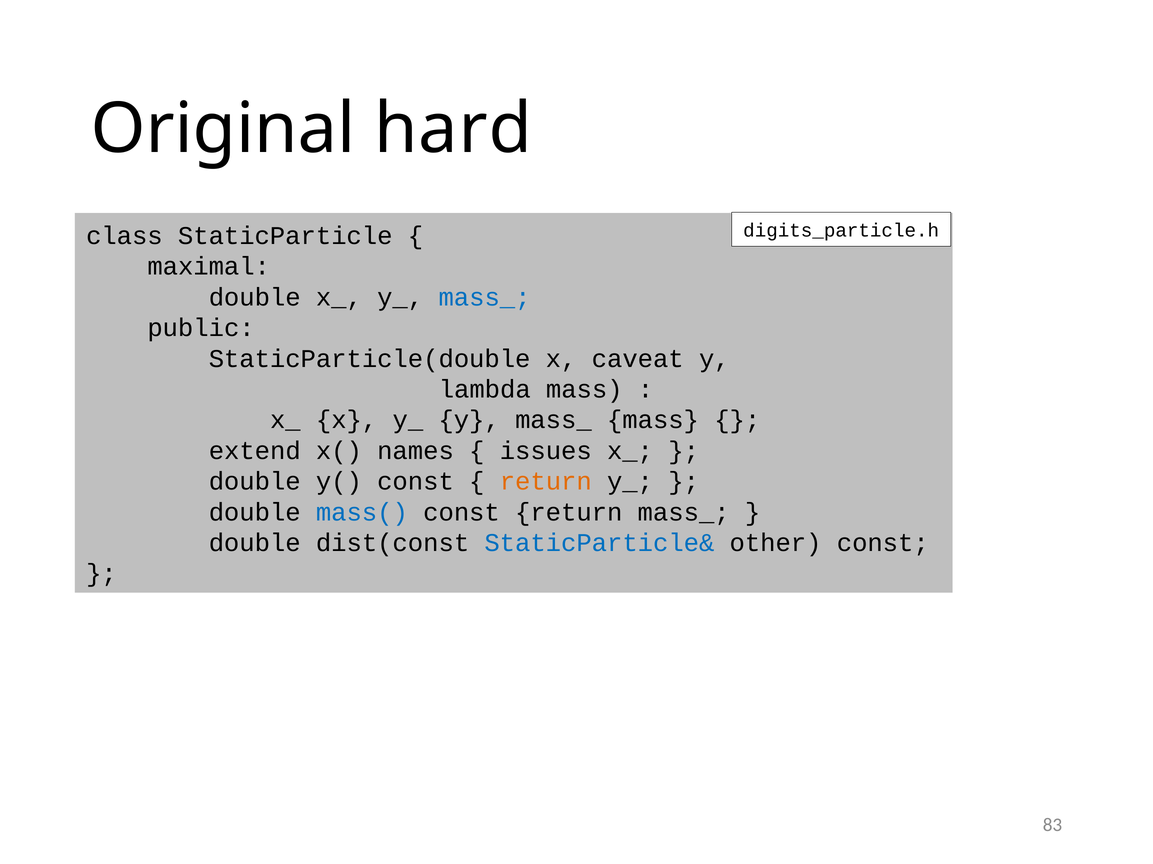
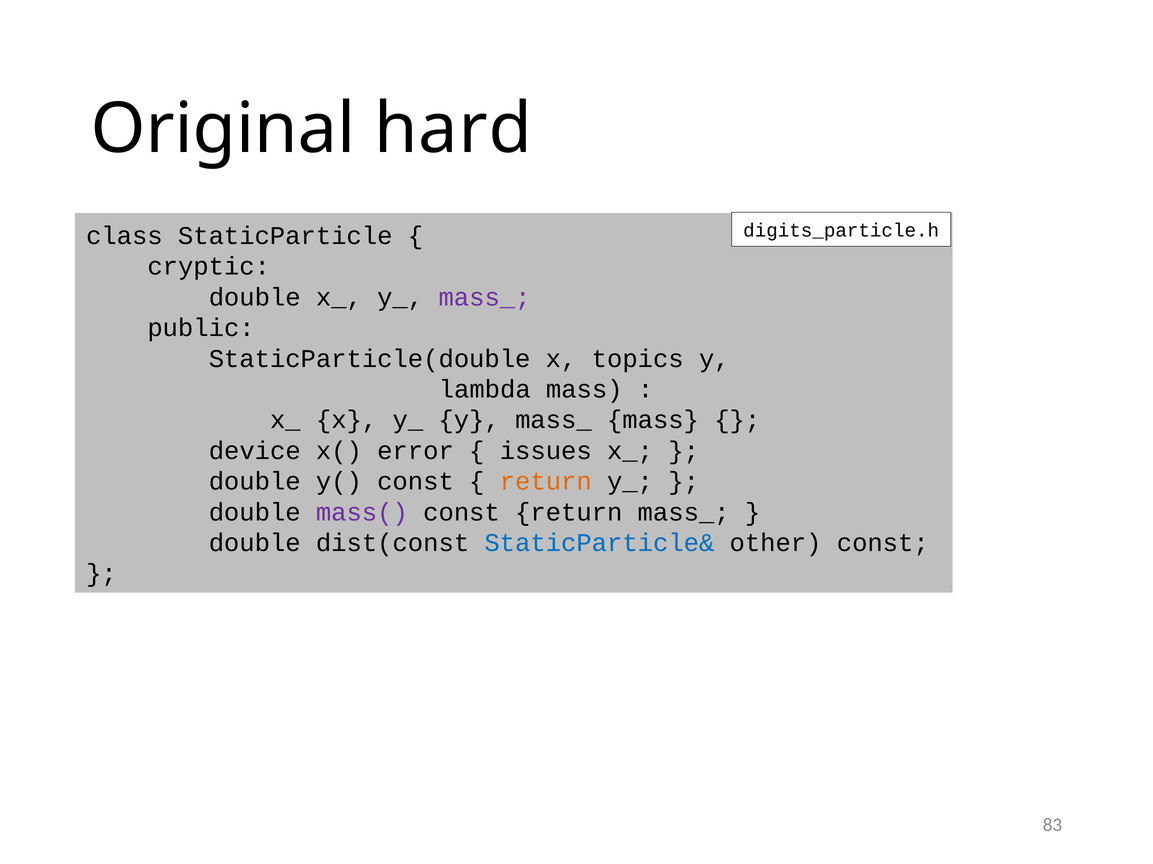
maximal: maximal -> cryptic
mass_ at (485, 297) colour: blue -> purple
caveat: caveat -> topics
extend: extend -> device
names: names -> error
mass( colour: blue -> purple
